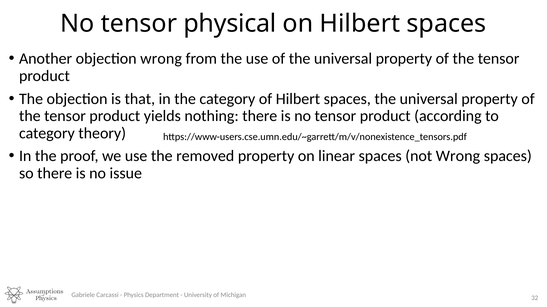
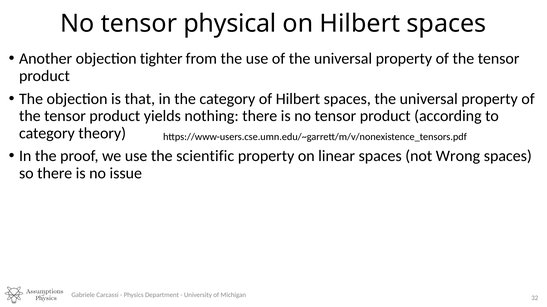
objection wrong: wrong -> tighter
removed: removed -> scientific
